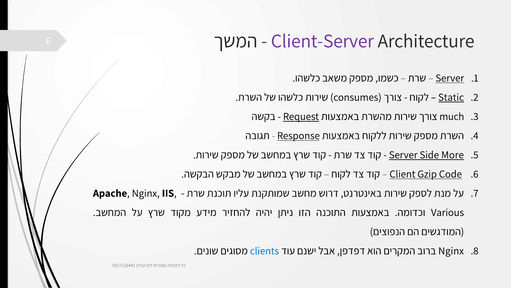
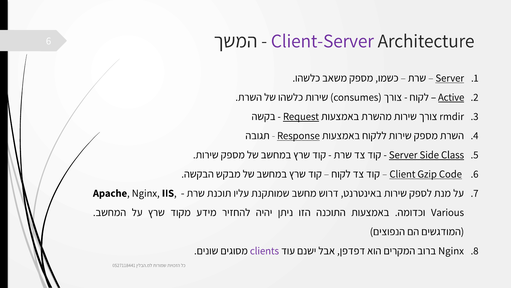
Static: Static -> Active
much: much -> rmdir
More: More -> Class
clients colour: blue -> purple
